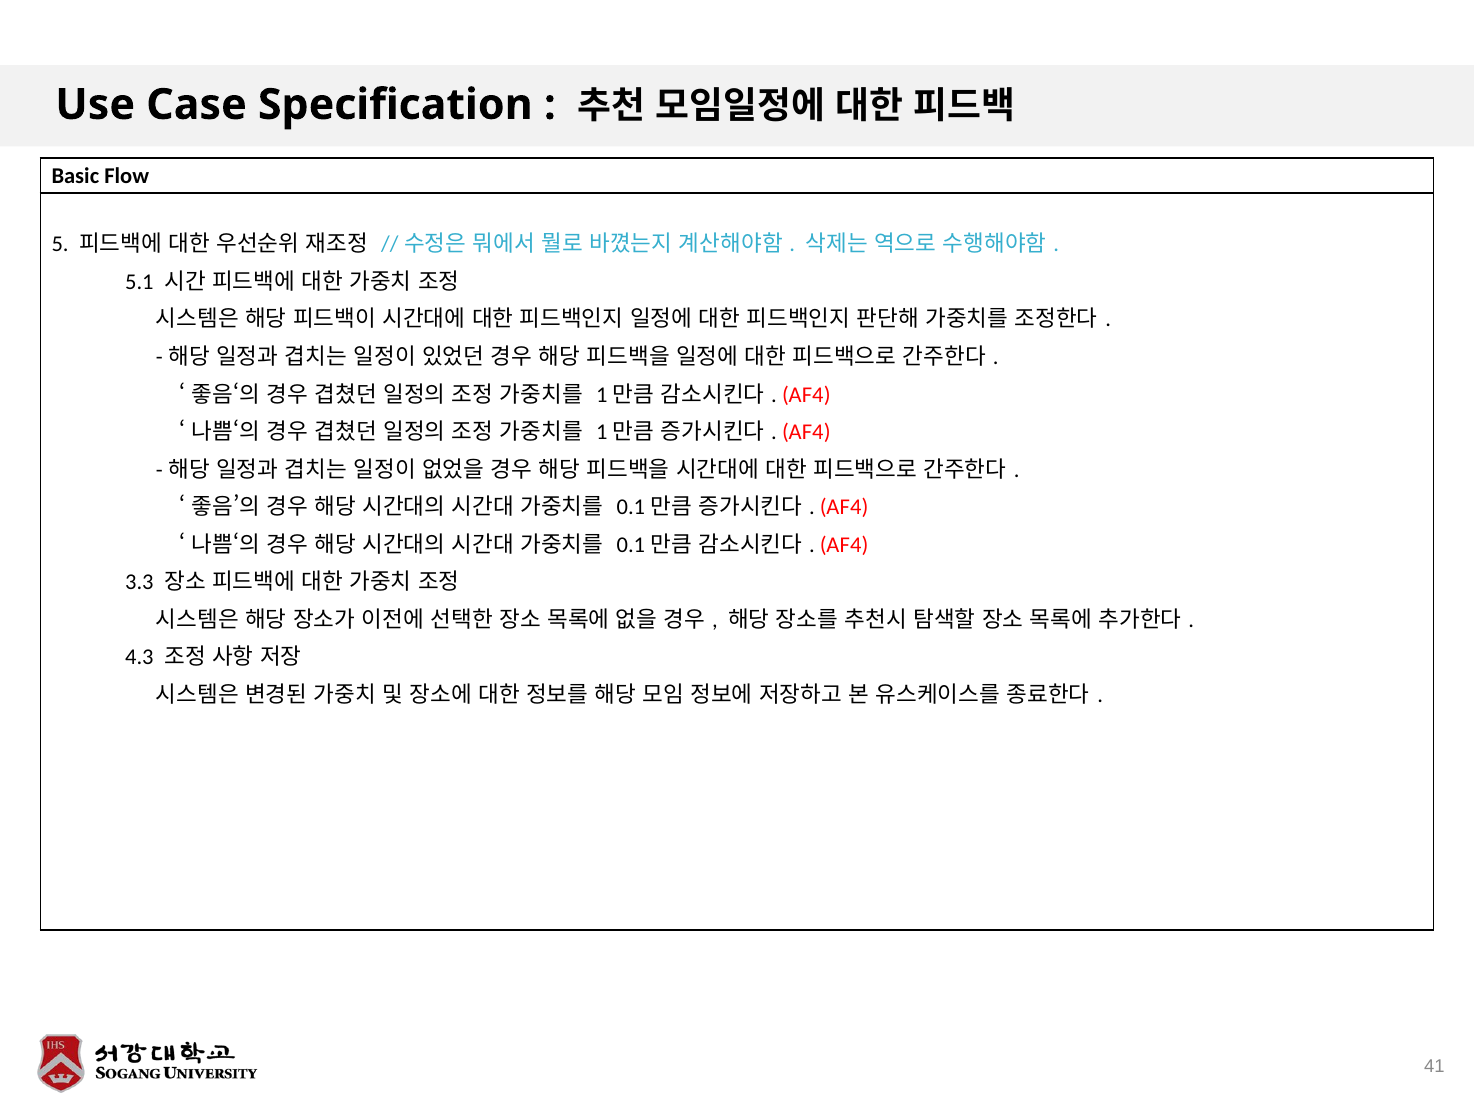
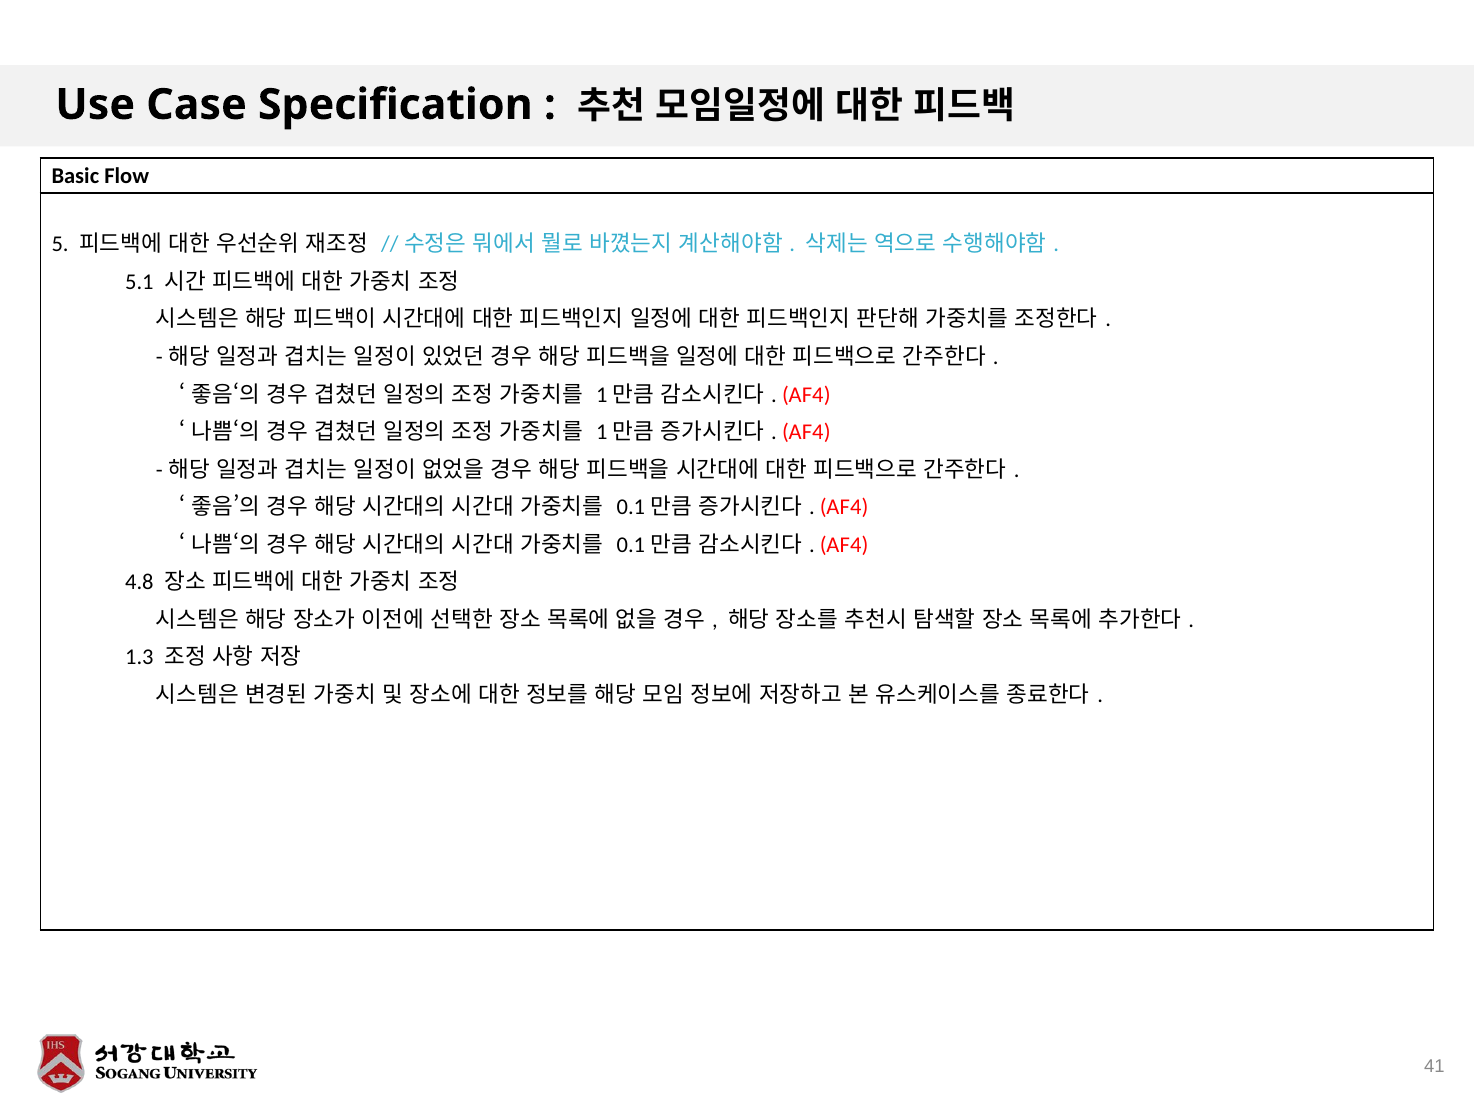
3.3: 3.3 -> 4.8
4.3: 4.3 -> 1.3
